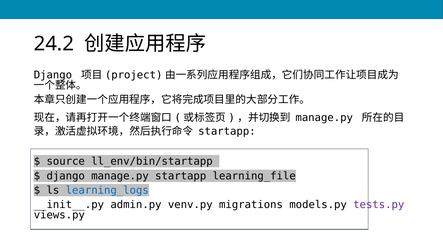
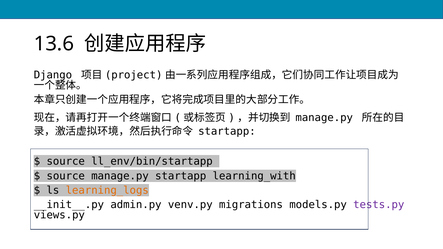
24.2: 24.2 -> 13.6
django at (66, 176): django -> source
learning_file: learning_file -> learning_with
learning_logs colour: blue -> orange
